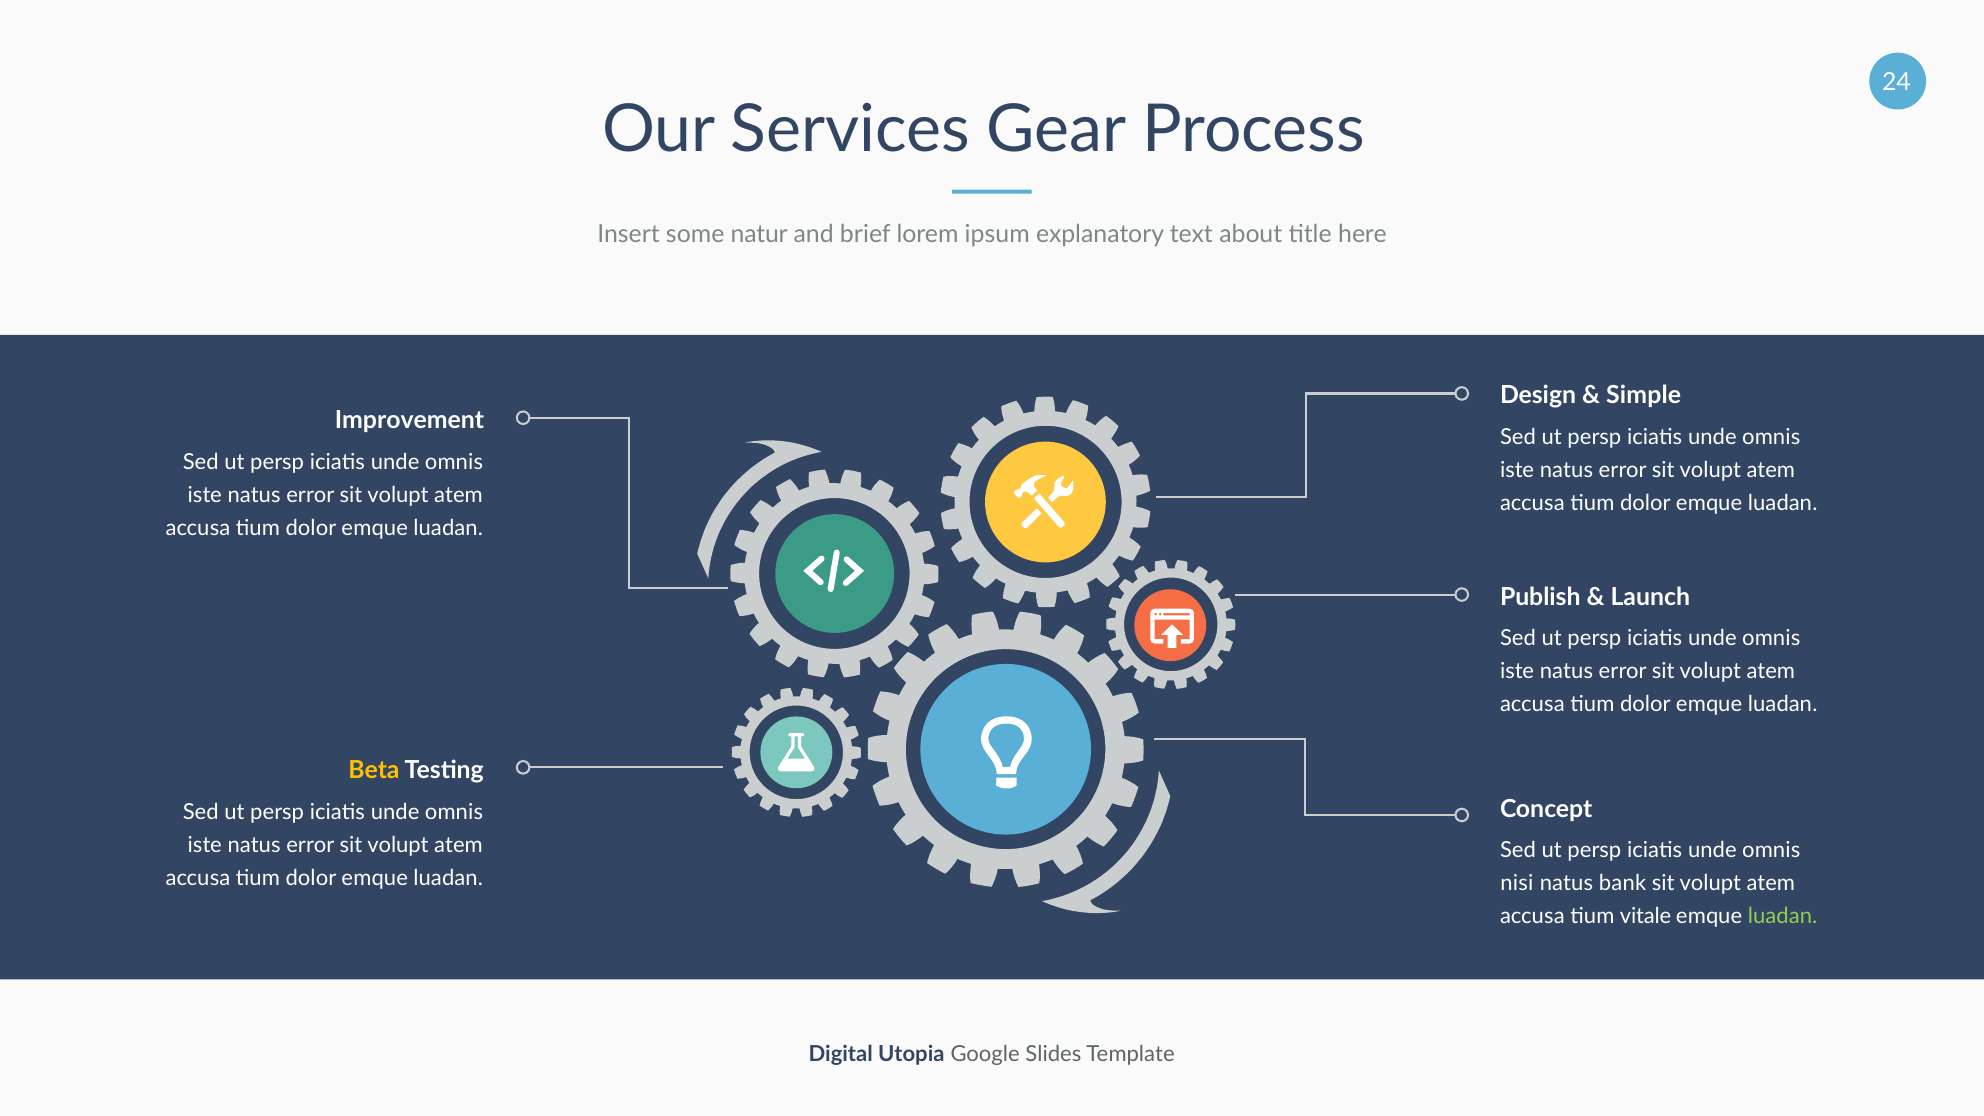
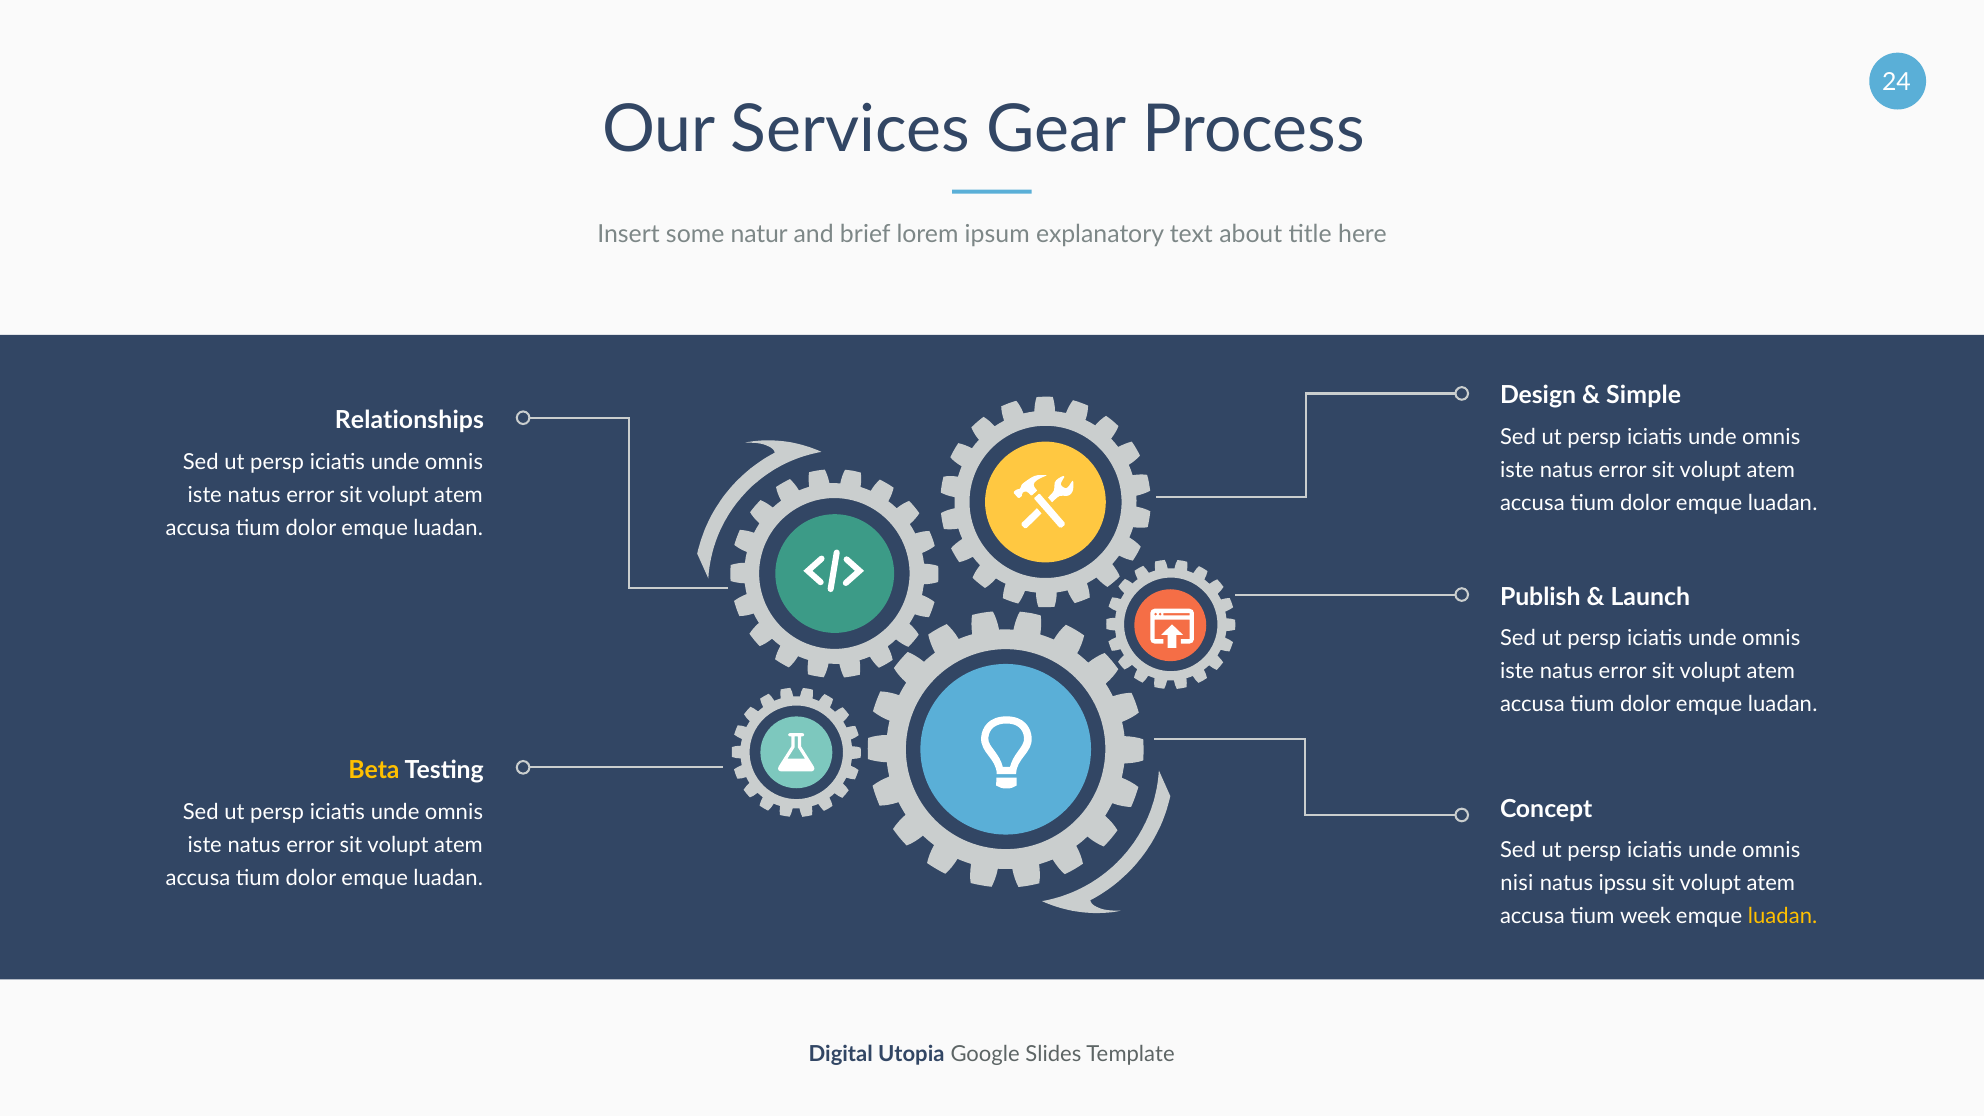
Improvement: Improvement -> Relationships
bank: bank -> ipssu
vitale: vitale -> week
luadan at (1783, 916) colour: light green -> yellow
